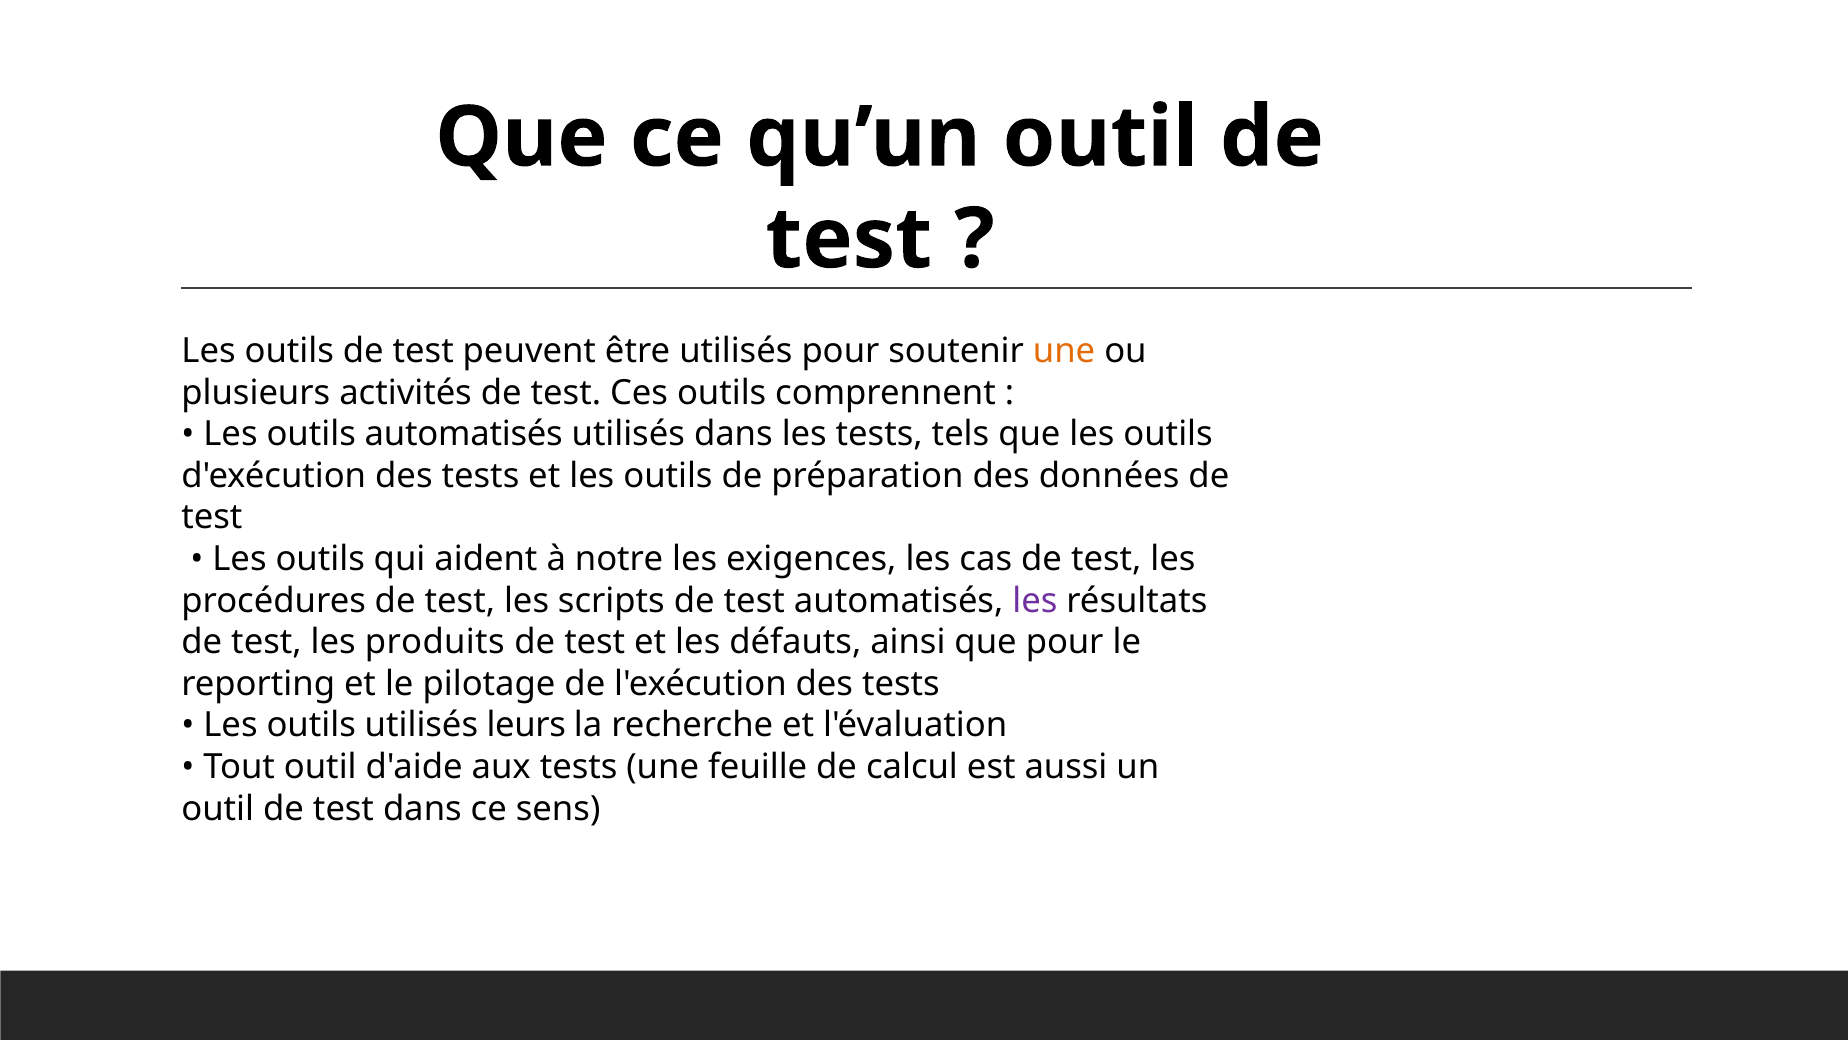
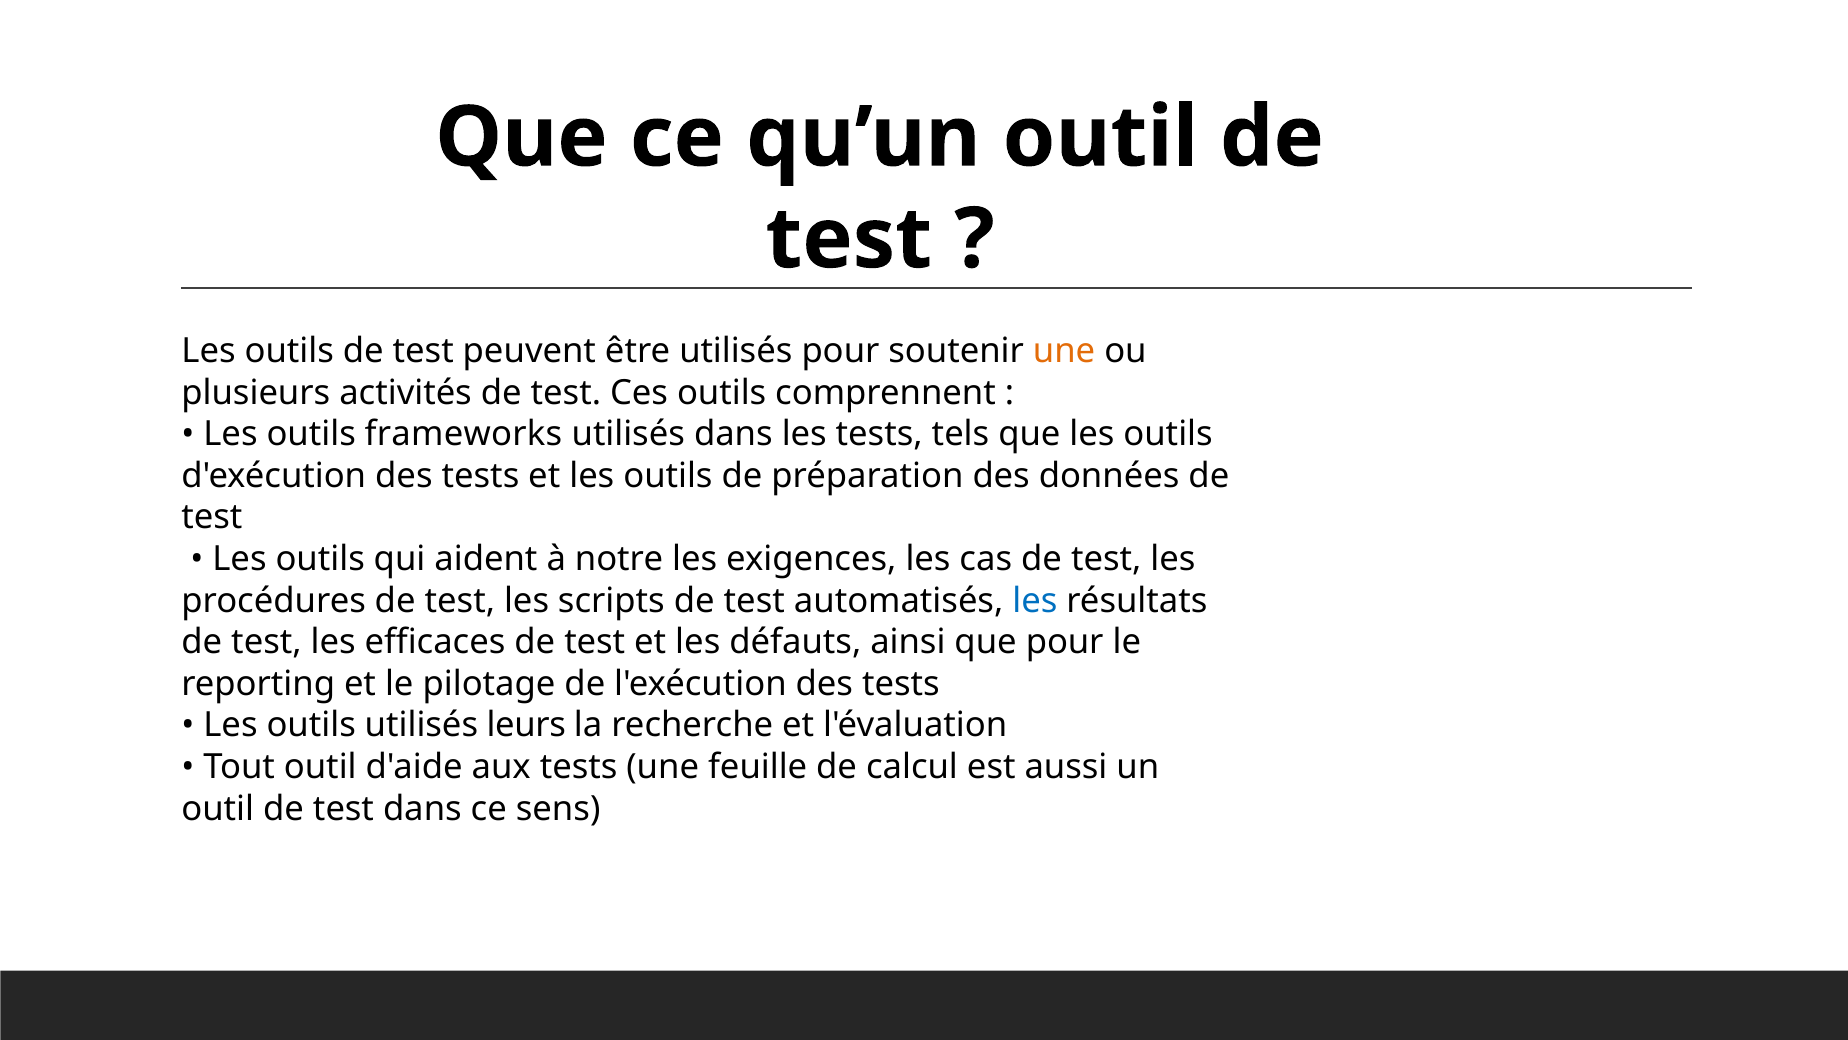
outils automatisés: automatisés -> frameworks
les at (1035, 600) colour: purple -> blue
produits: produits -> efficaces
